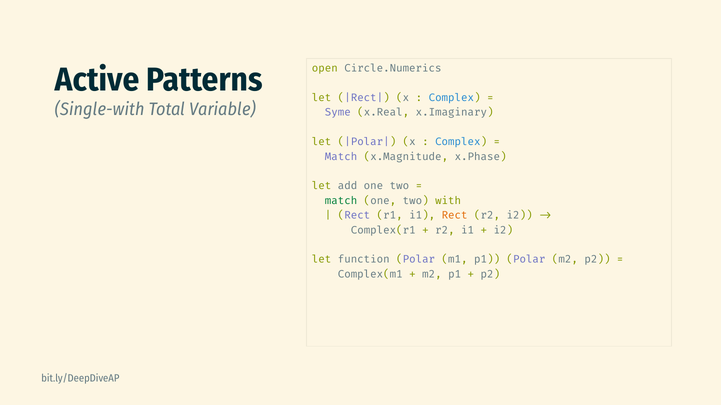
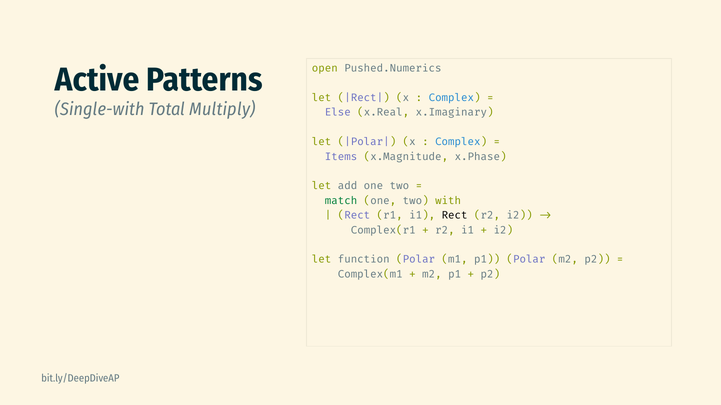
Circle.Numerics: Circle.Numerics -> Pushed.Numerics
Variable: Variable -> Multiply
Syme: Syme -> Else
Match at (341, 157): Match -> Items
Rect at (455, 216) colour: orange -> black
